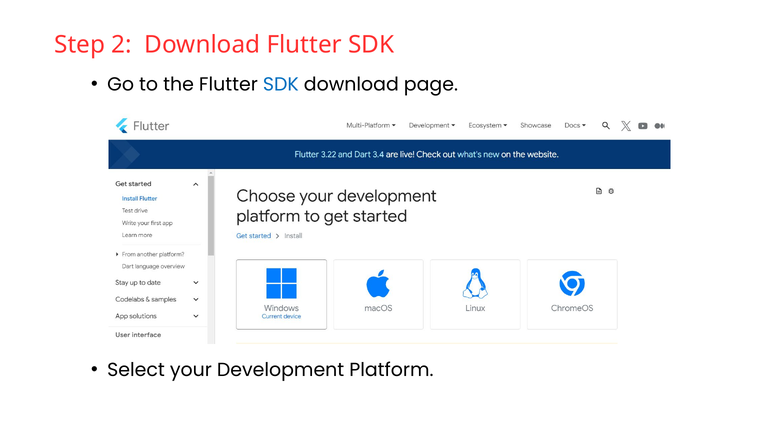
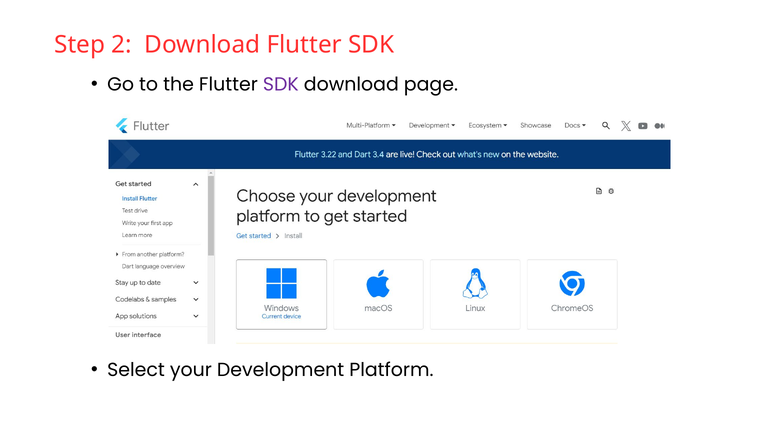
SDK at (281, 85) colour: blue -> purple
